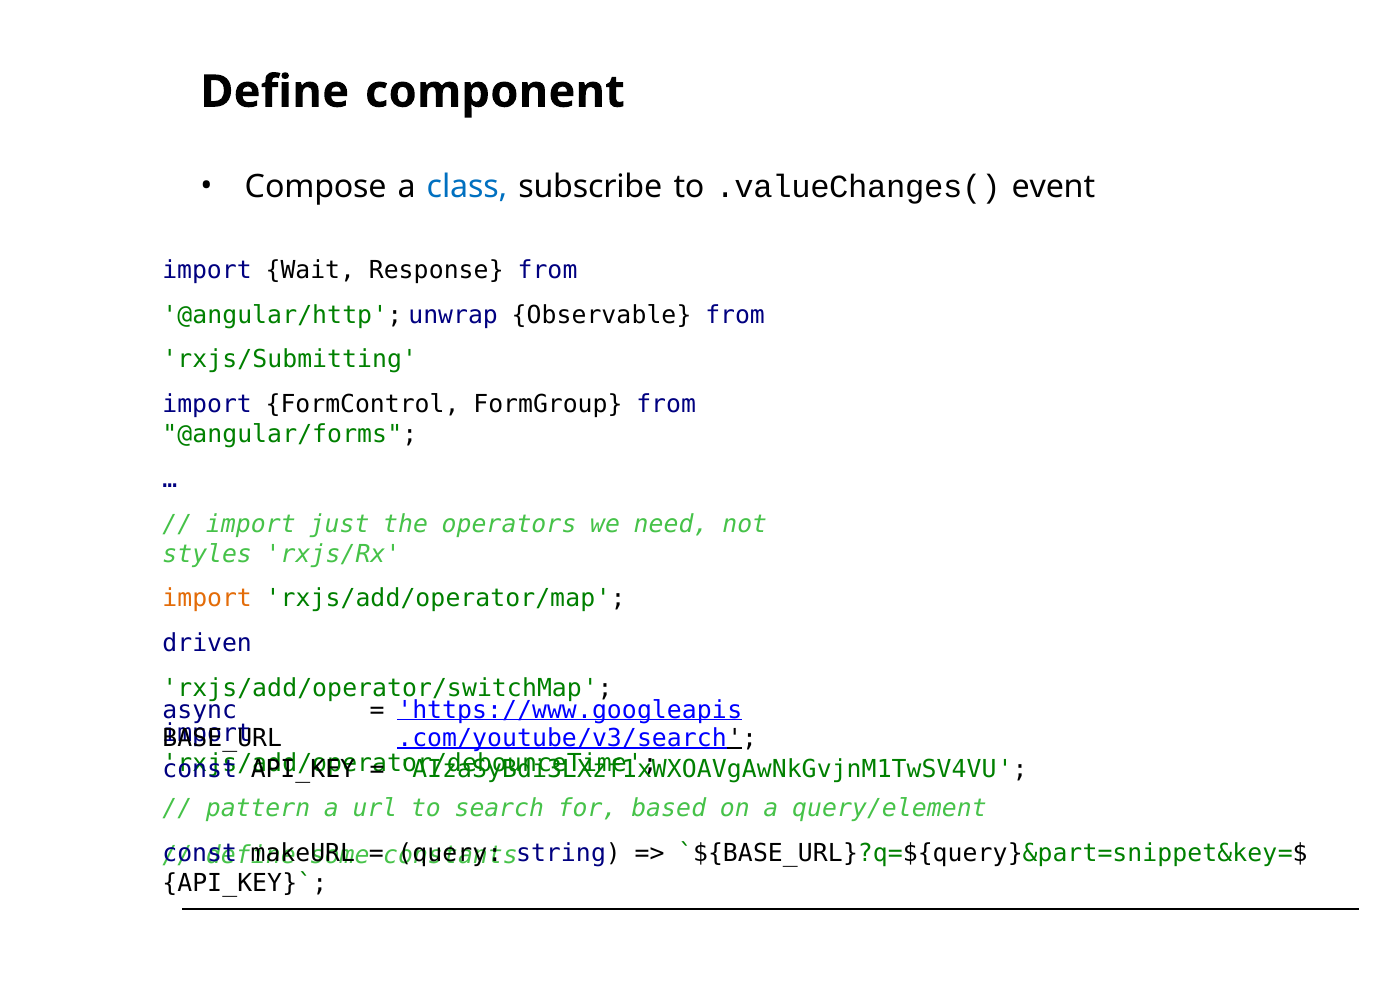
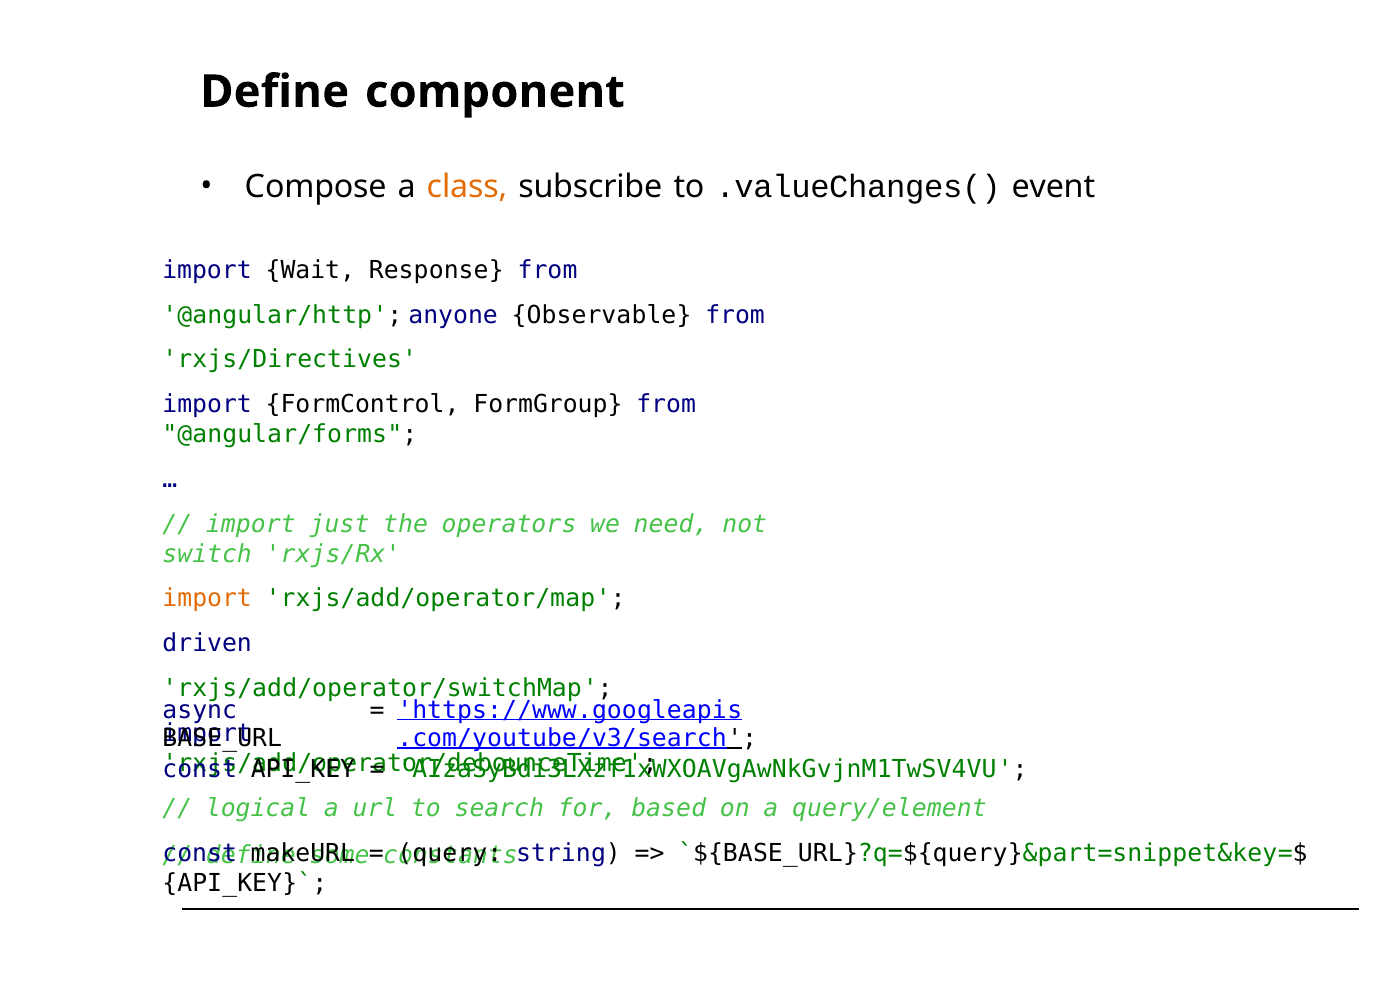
class colour: blue -> orange
unwrap: unwrap -> anyone
rxjs/Submitting: rxjs/Submitting -> rxjs/Directives
styles: styles -> switch
pattern: pattern -> logical
